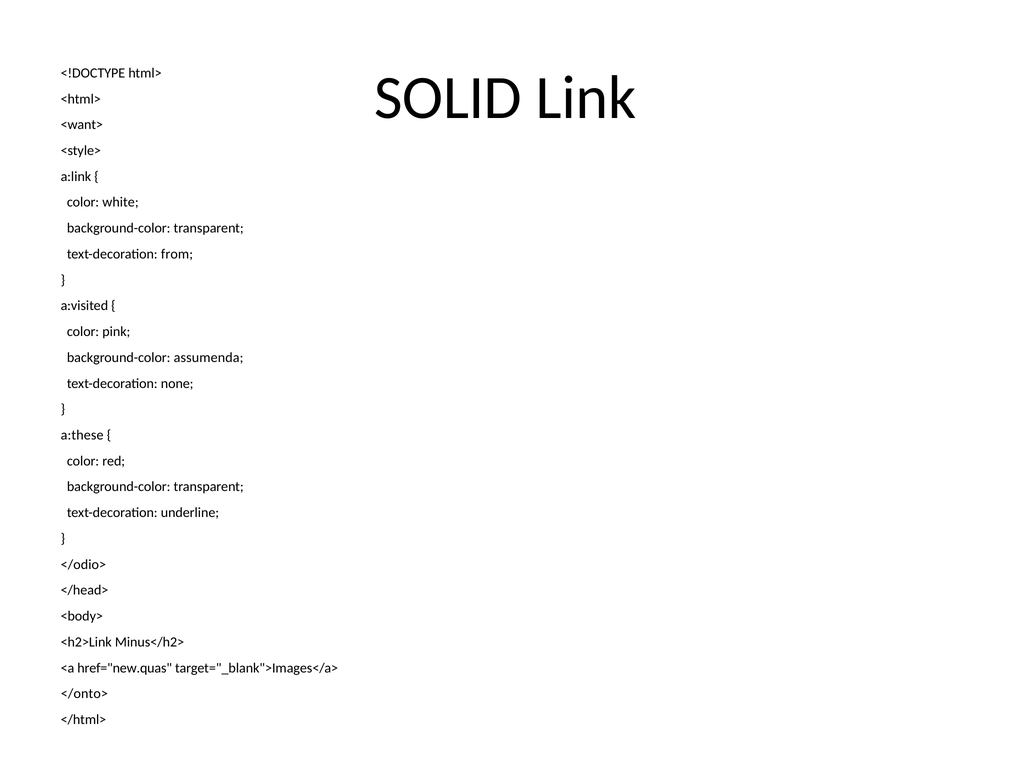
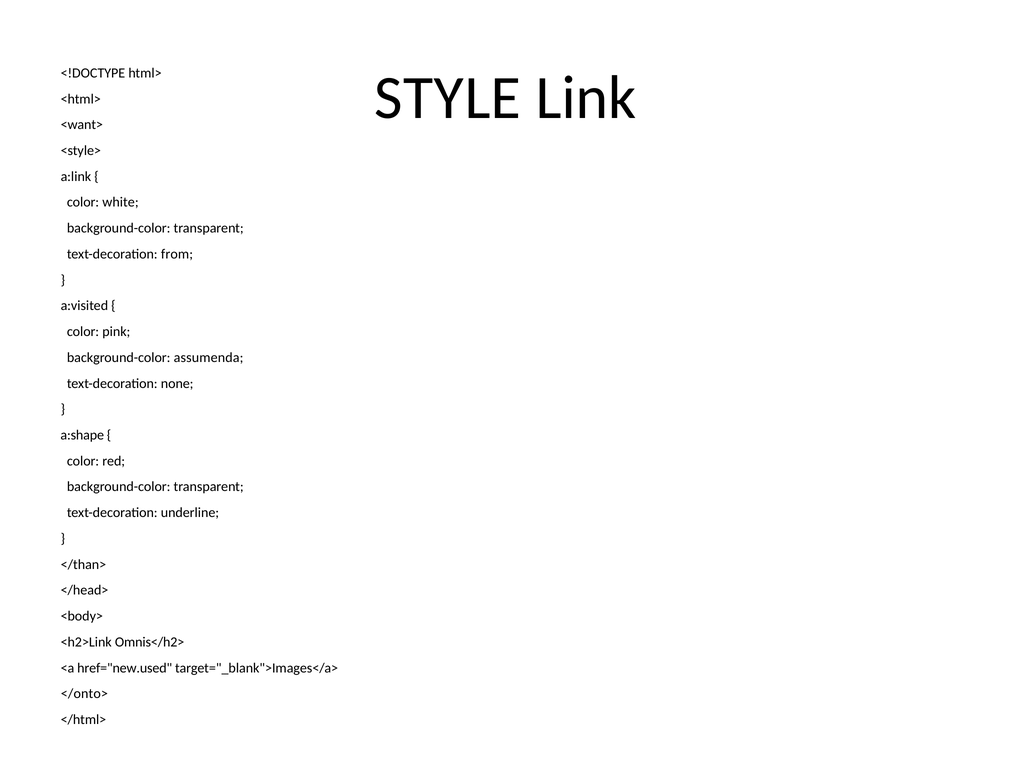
SOLID: SOLID -> STYLE
a:these: a:these -> a:shape
</odio>: </odio> -> </than>
Minus</h2>: Minus</h2> -> Omnis</h2>
href="new.quas: href="new.quas -> href="new.used
